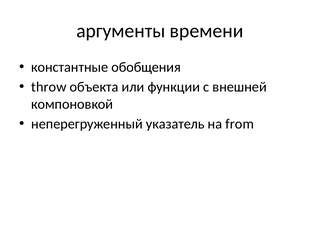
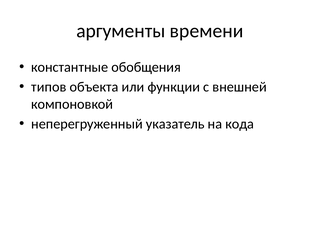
throw: throw -> типов
from: from -> кода
